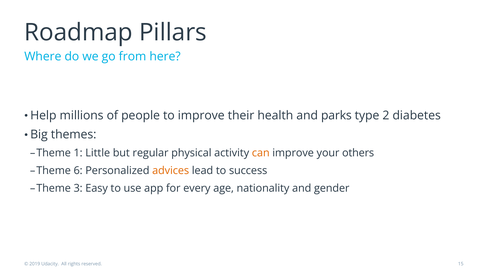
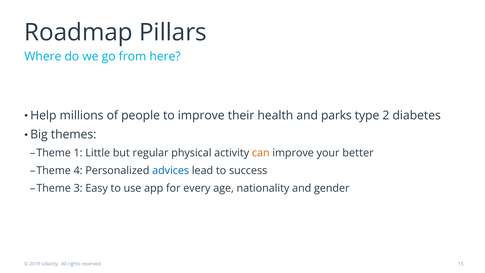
others: others -> better
6: 6 -> 4
advices colour: orange -> blue
